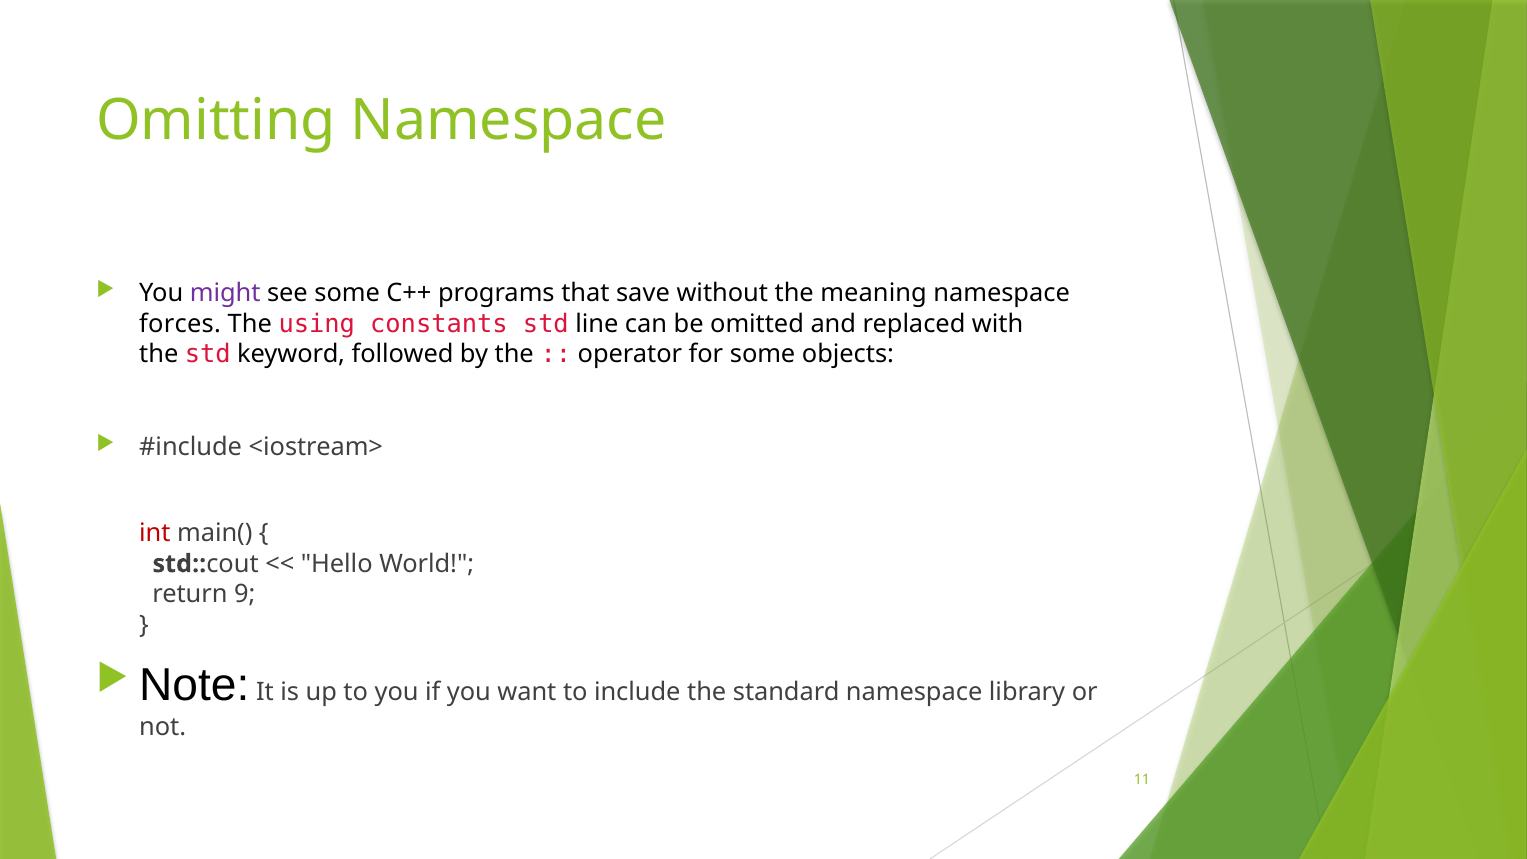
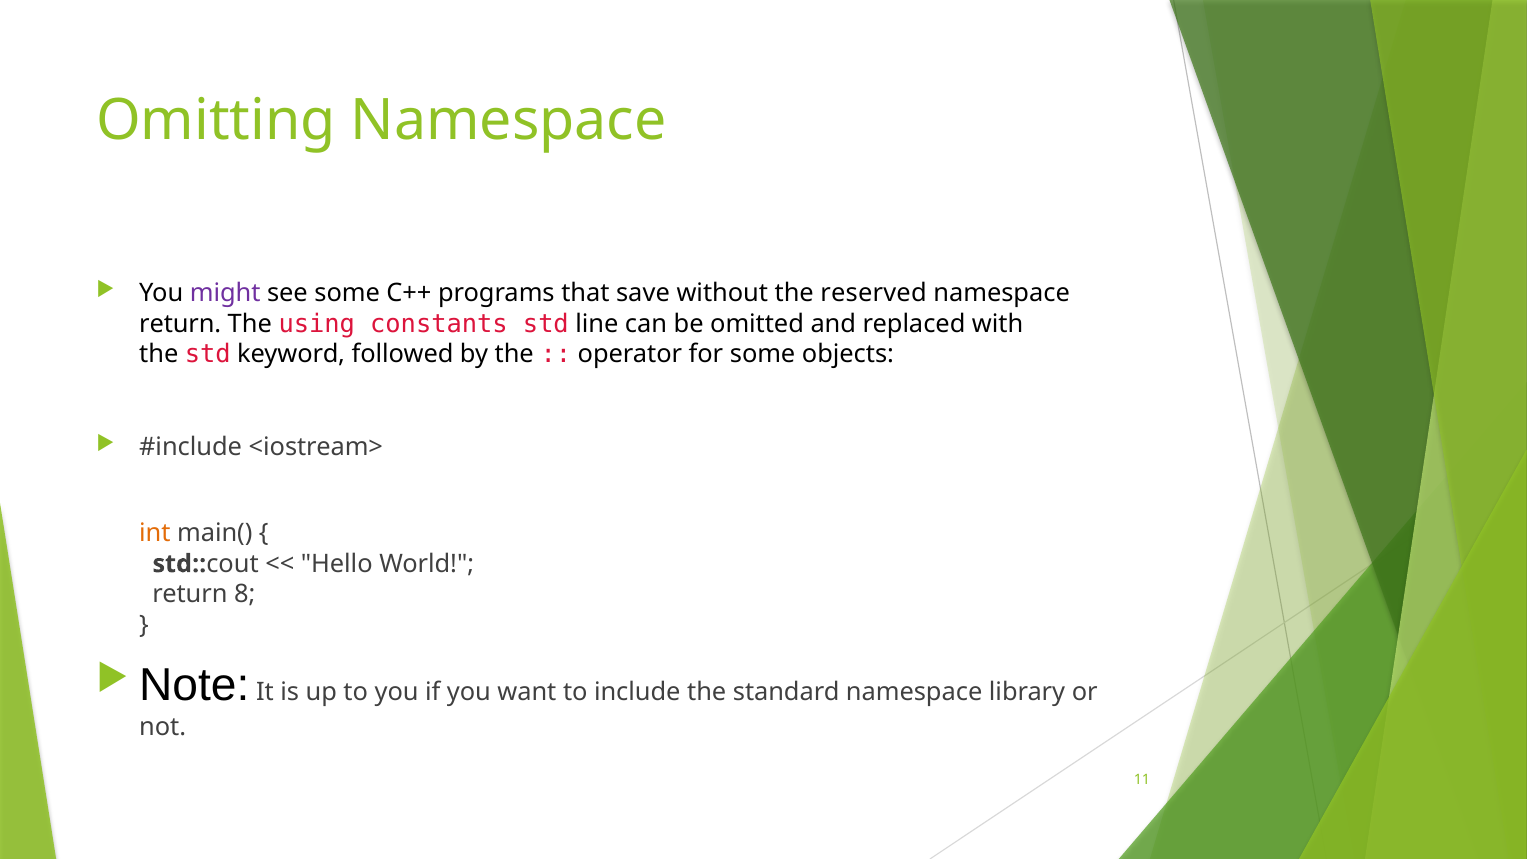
meaning: meaning -> reserved
forces at (180, 324): forces -> return
int colour: red -> orange
9: 9 -> 8
